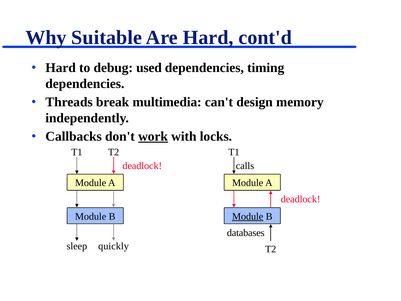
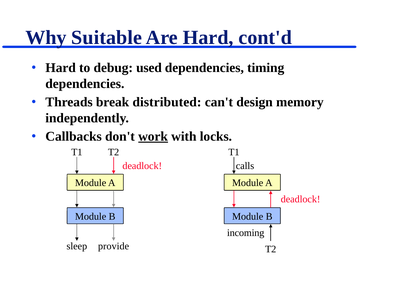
multimedia: multimedia -> distributed
Module at (248, 216) underline: present -> none
databases: databases -> incoming
quickly: quickly -> provide
